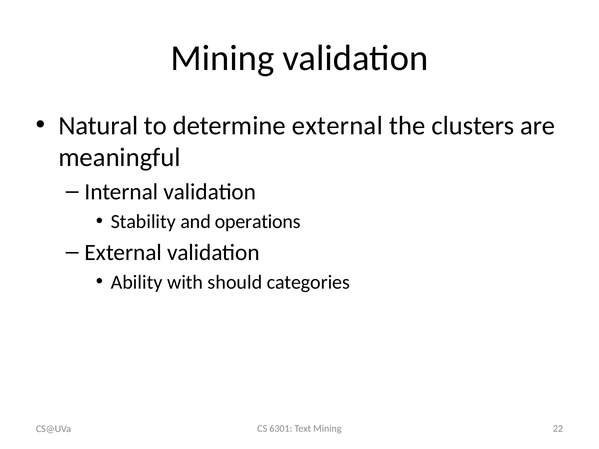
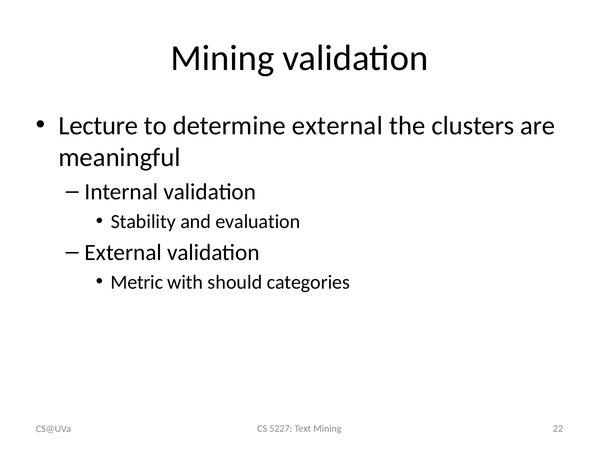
Natural: Natural -> Lecture
operations: operations -> evaluation
Ability: Ability -> Metric
6301: 6301 -> 5227
